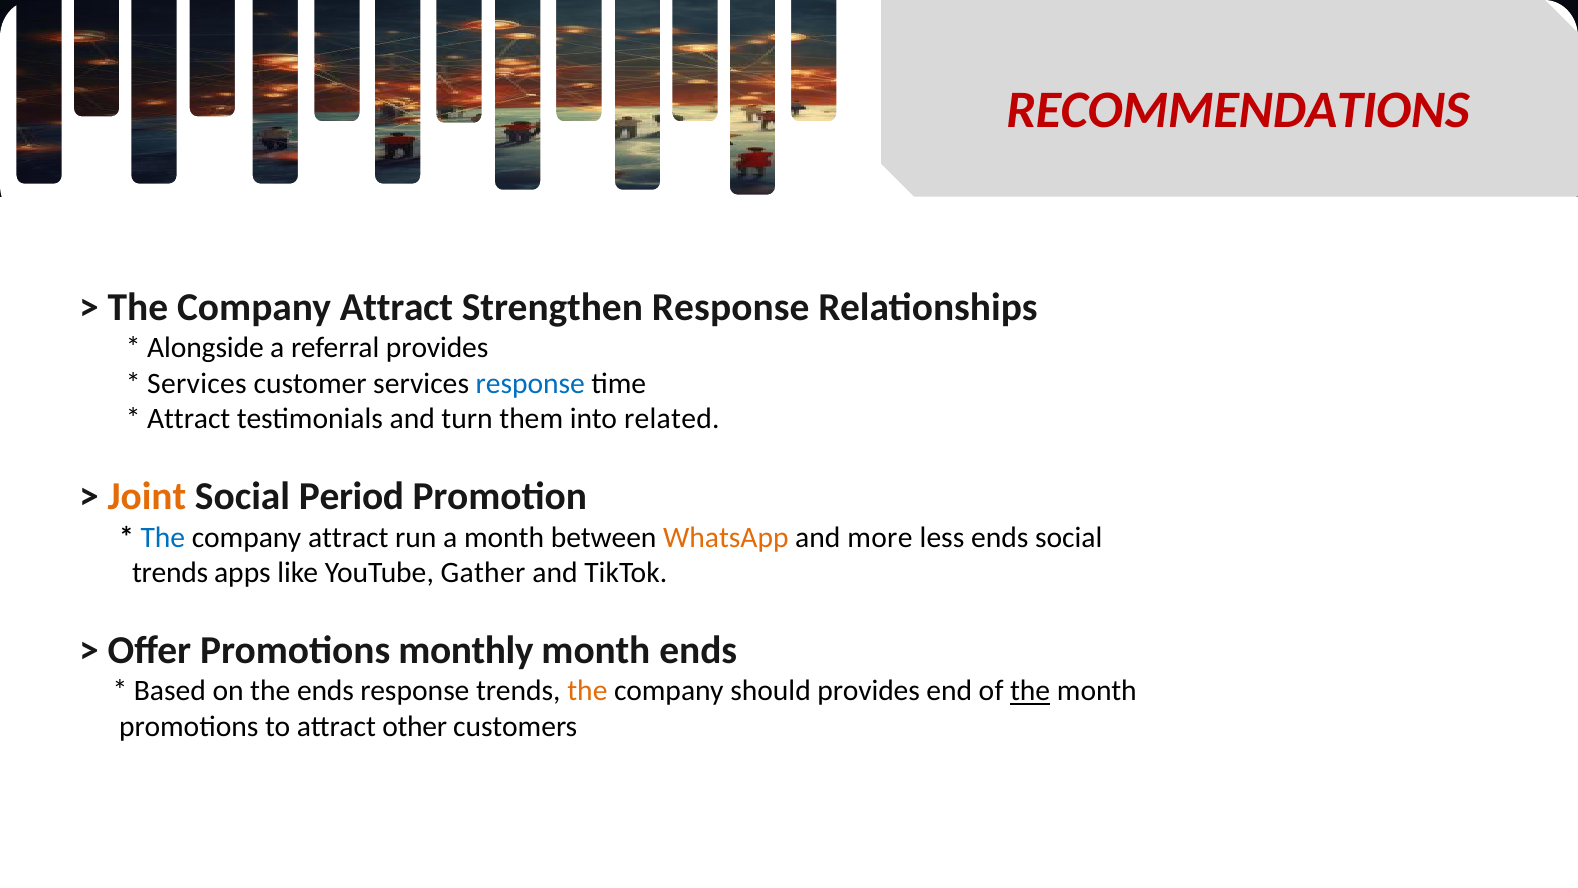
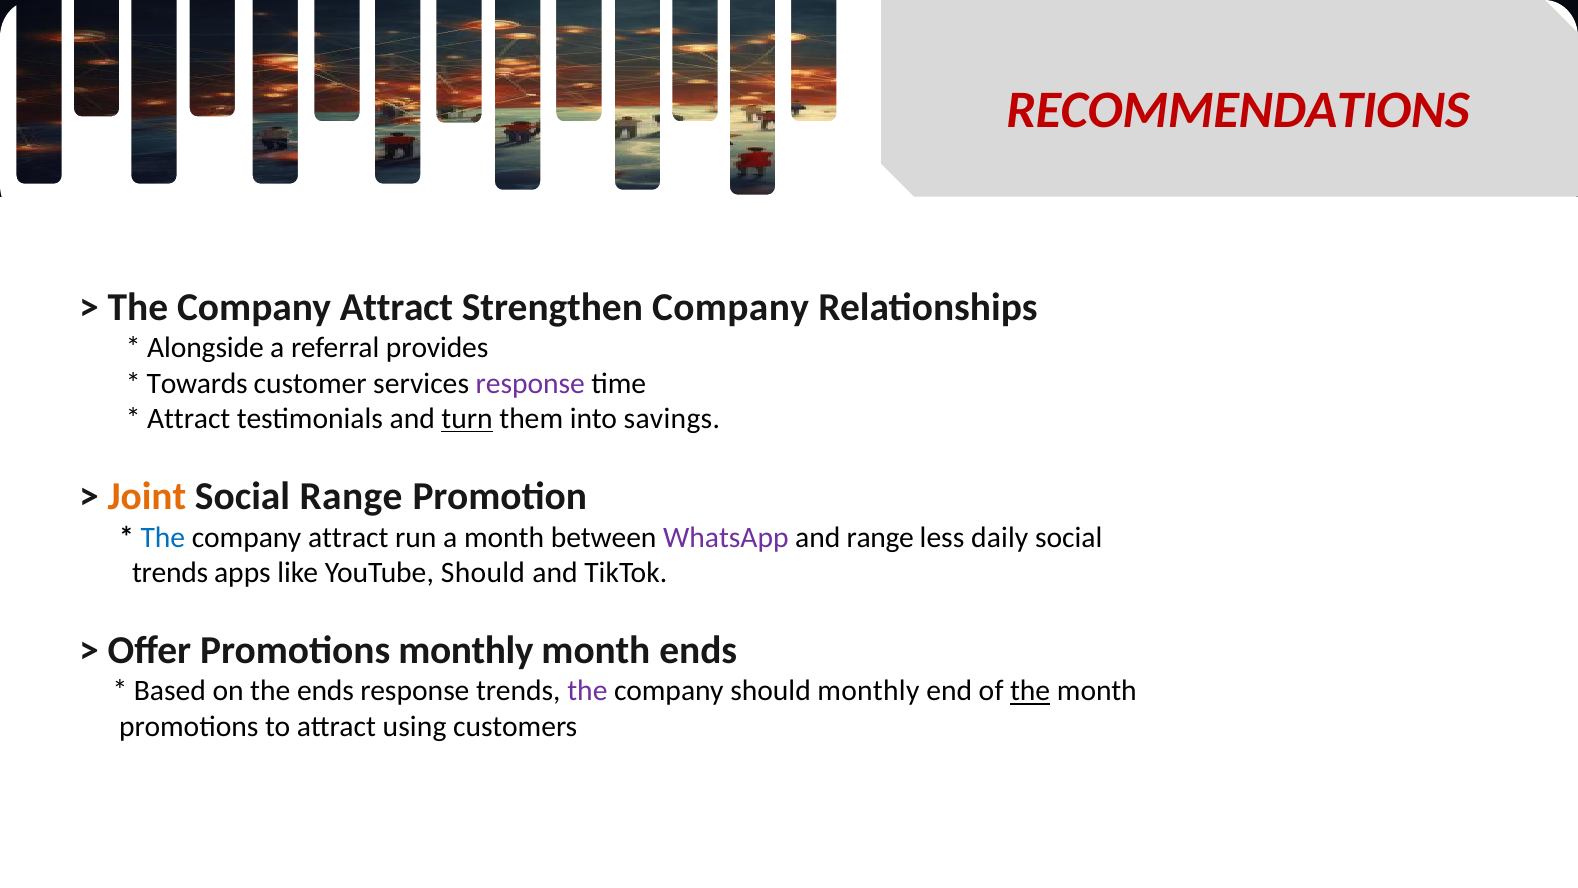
Strengthen Response: Response -> Company
Services at (197, 383): Services -> Towards
response at (530, 383) colour: blue -> purple
turn underline: none -> present
related: related -> savings
Social Period: Period -> Range
WhatsApp colour: orange -> purple
and more: more -> range
less ends: ends -> daily
YouTube Gather: Gather -> Should
the at (587, 691) colour: orange -> purple
should provides: provides -> monthly
other: other -> using
